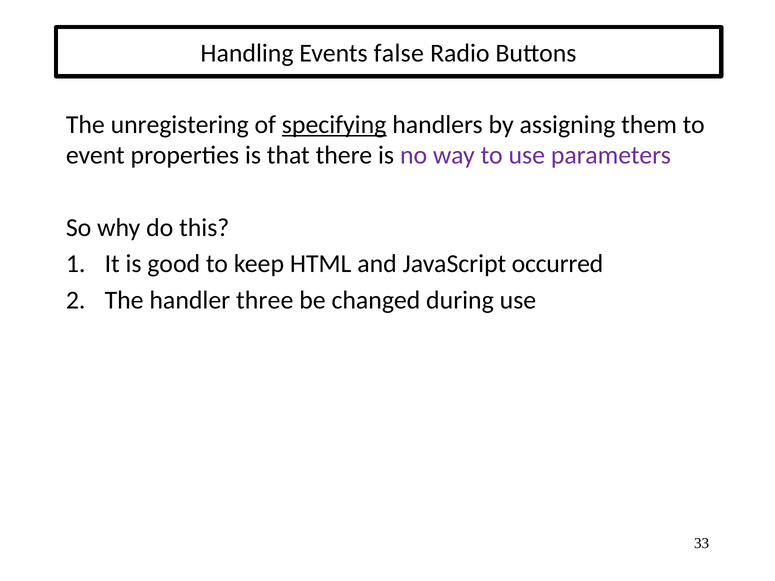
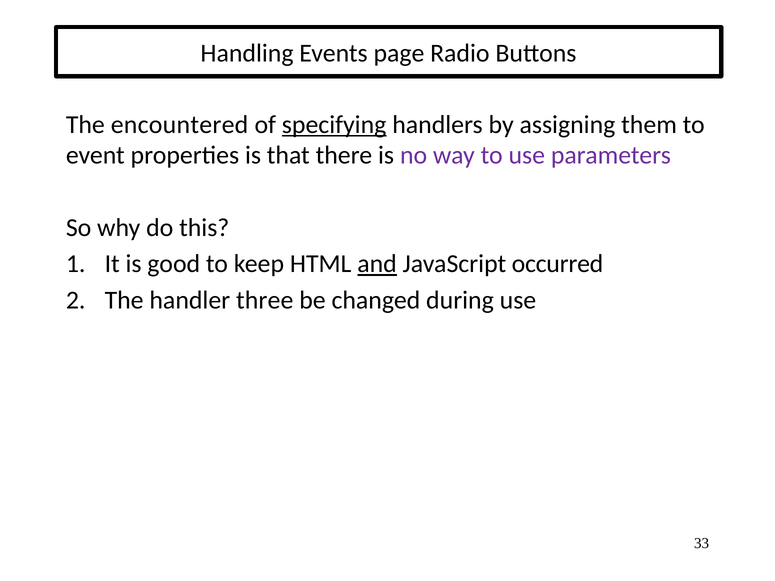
false: false -> page
unregistering: unregistering -> encountered
and underline: none -> present
